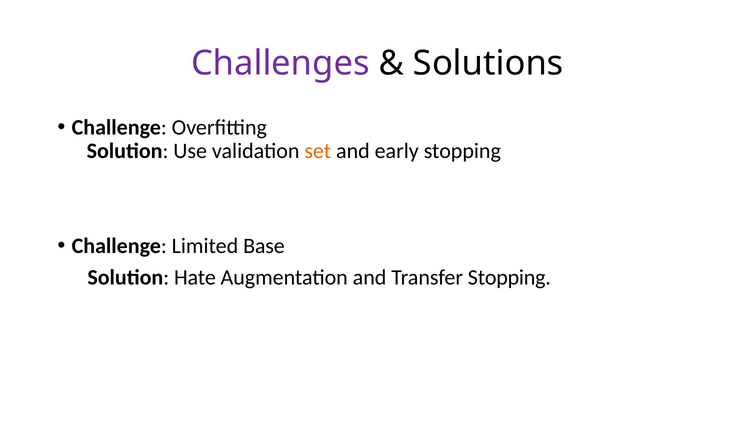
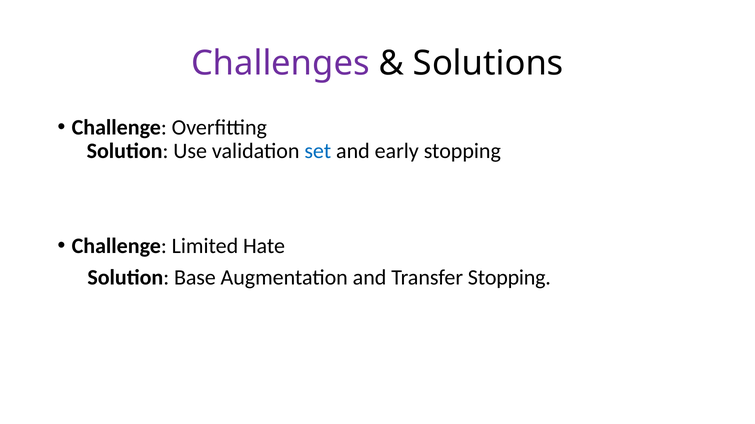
set colour: orange -> blue
Base: Base -> Hate
Hate: Hate -> Base
